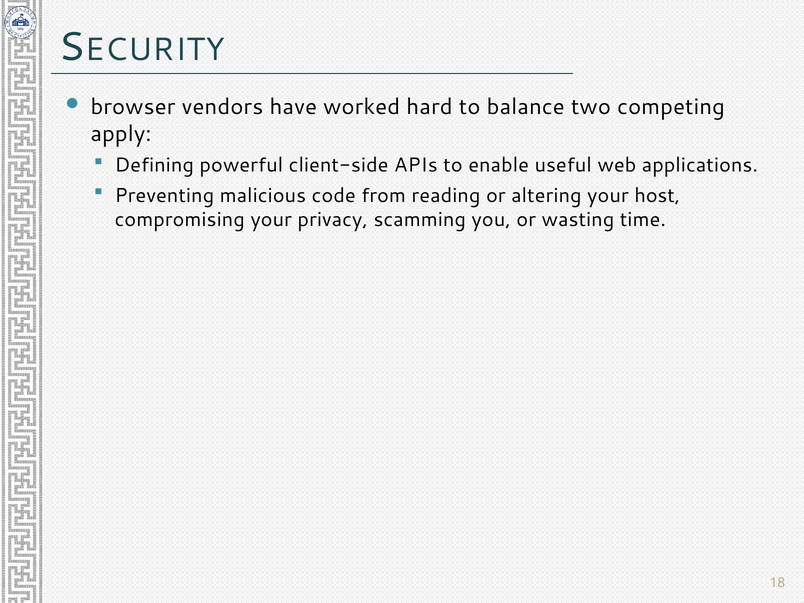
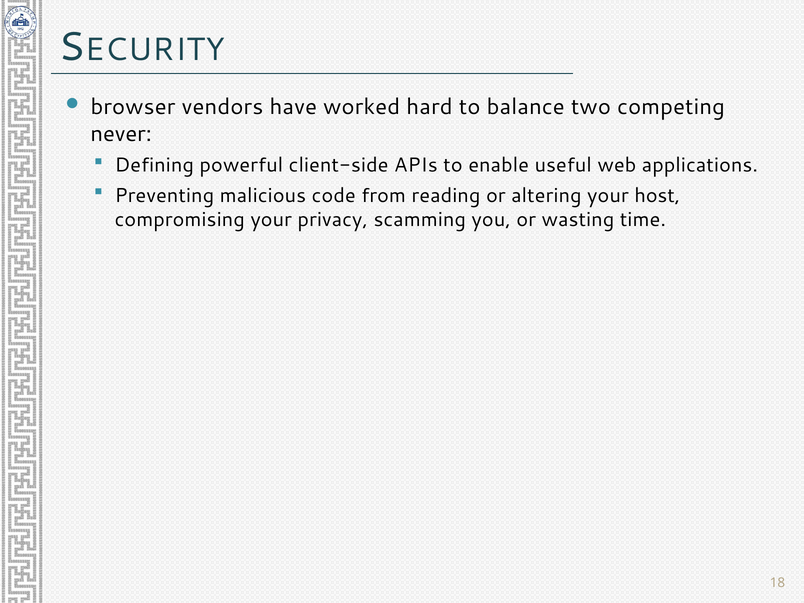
apply: apply -> never
